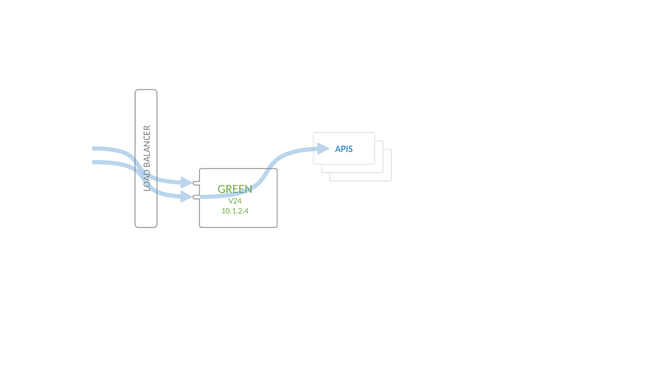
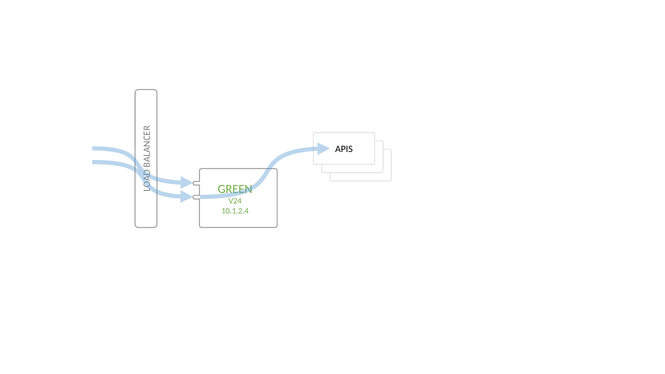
APIS colour: blue -> black
